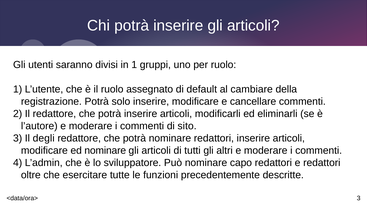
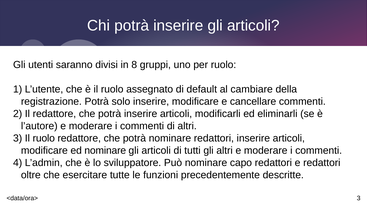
in 1: 1 -> 8
di sito: sito -> altri
degli at (44, 138): degli -> ruolo
